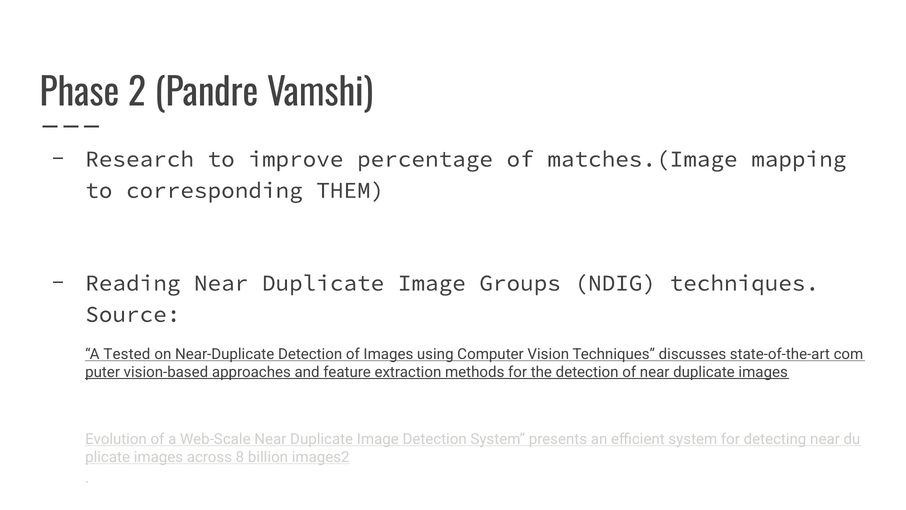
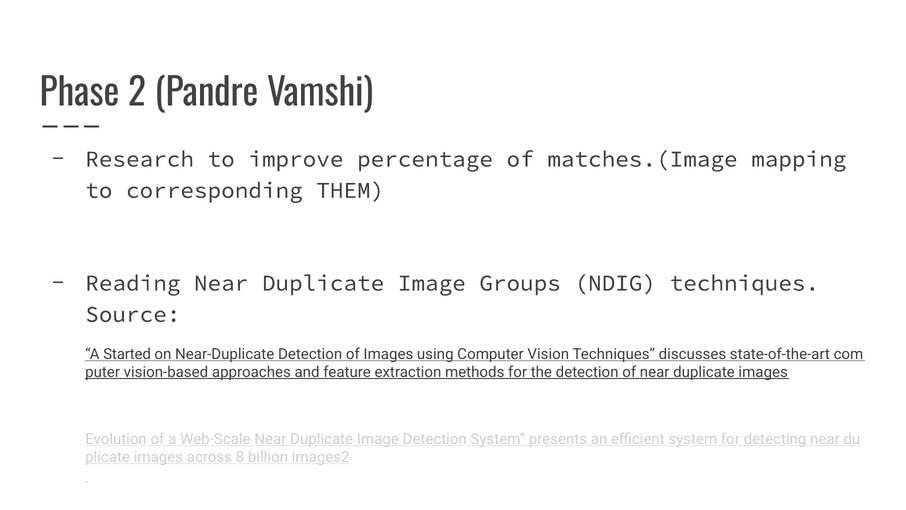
Tested: Tested -> Started
